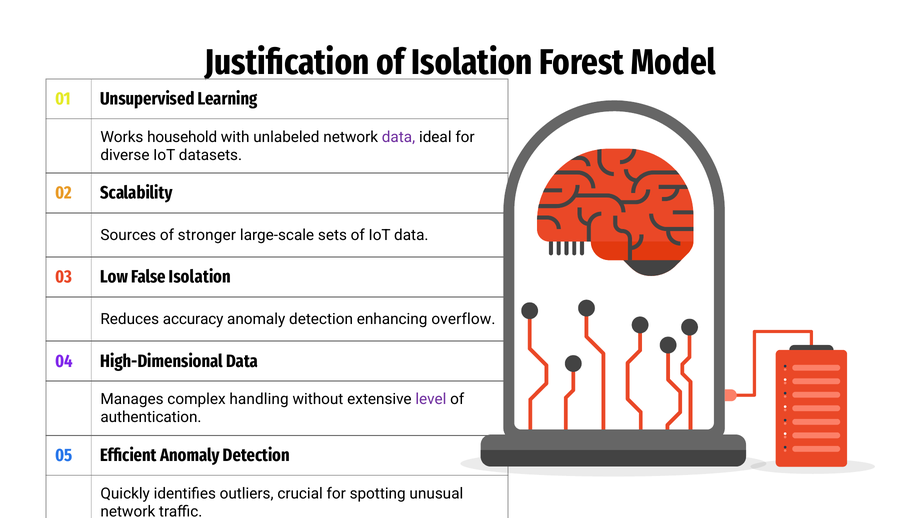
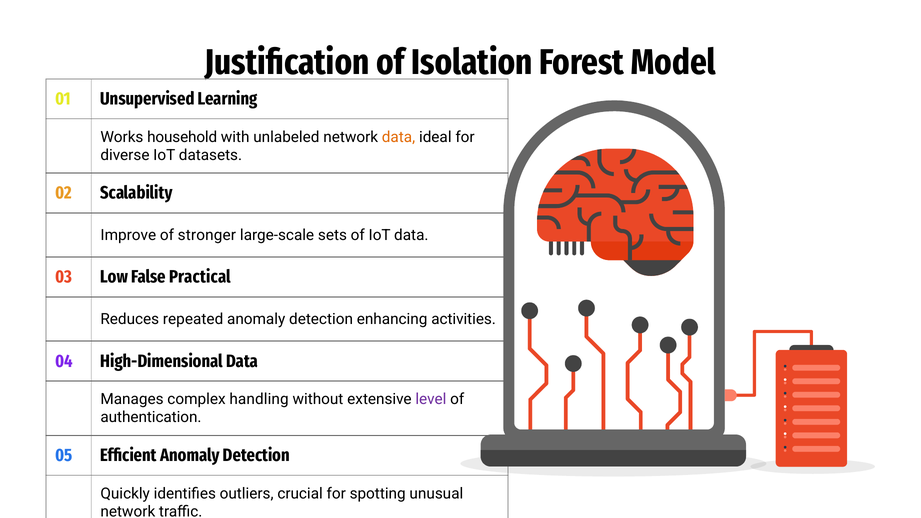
data at (399, 137) colour: purple -> orange
Sources: Sources -> Improve
False Isolation: Isolation -> Practical
accuracy: accuracy -> repeated
overflow: overflow -> activities
